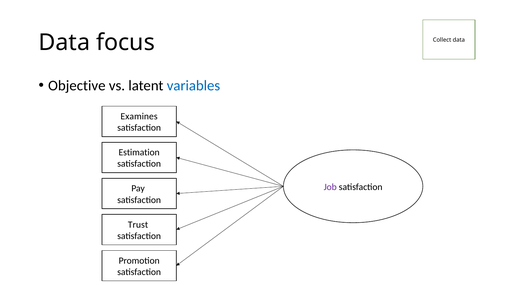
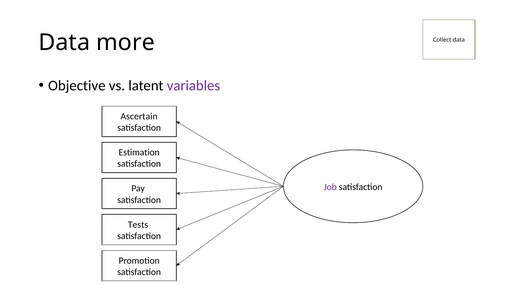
focus: focus -> more
variables colour: blue -> purple
Examines: Examines -> Ascertain
Trust: Trust -> Tests
